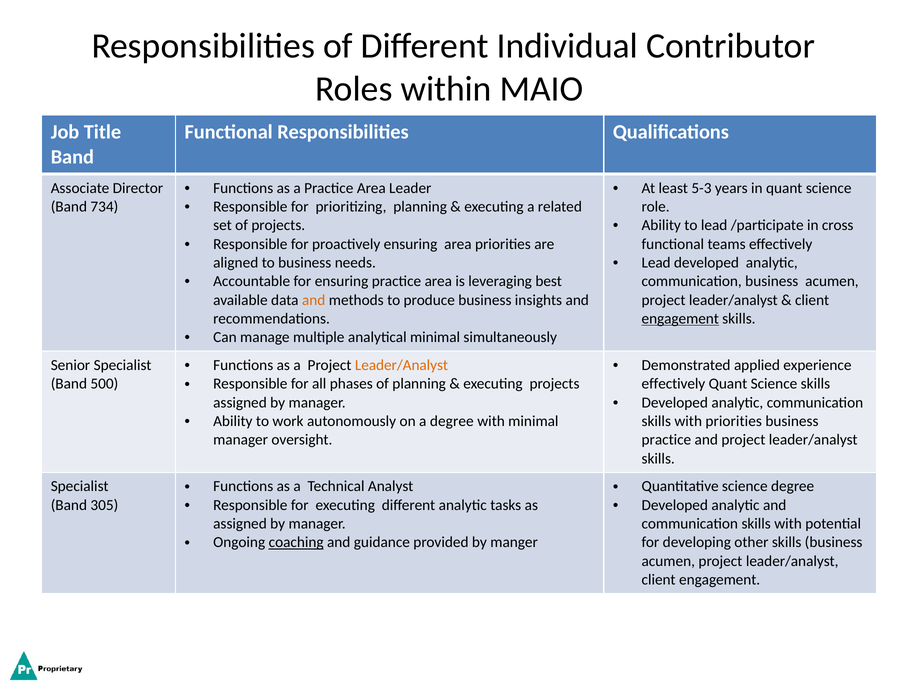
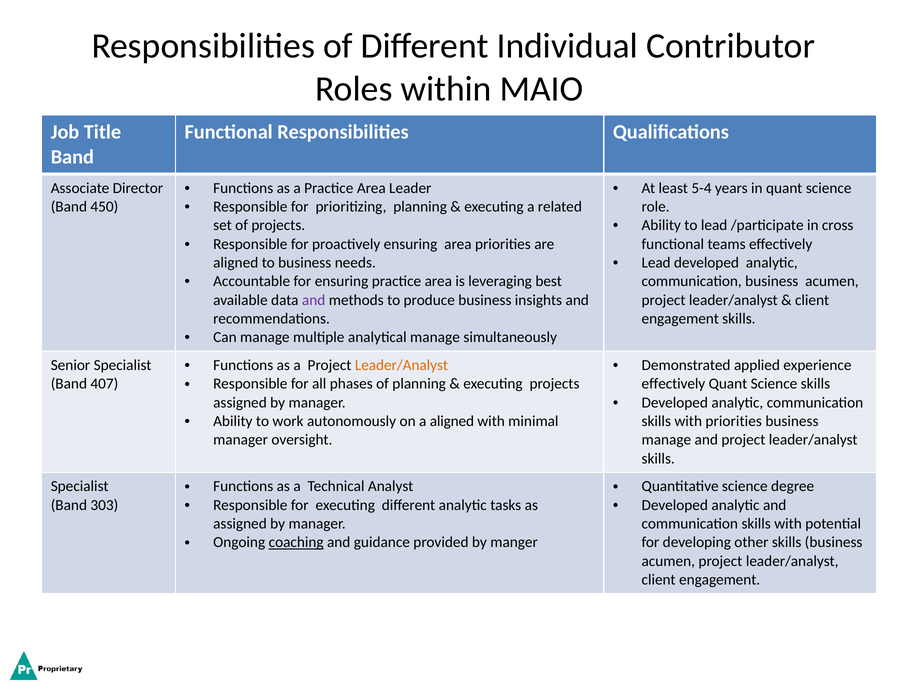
5-3: 5-3 -> 5-4
734: 734 -> 450
and at (314, 300) colour: orange -> purple
engagement at (680, 318) underline: present -> none
analytical minimal: minimal -> manage
500: 500 -> 407
a degree: degree -> aligned
practice at (666, 440): practice -> manage
305: 305 -> 303
